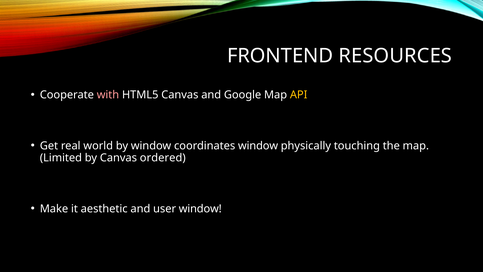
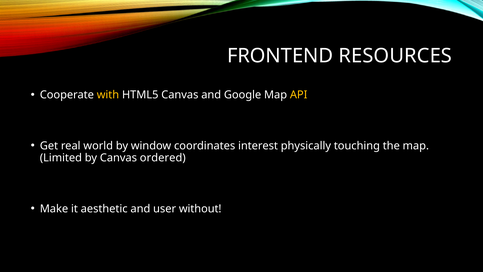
with colour: pink -> yellow
coordinates window: window -> interest
user window: window -> without
